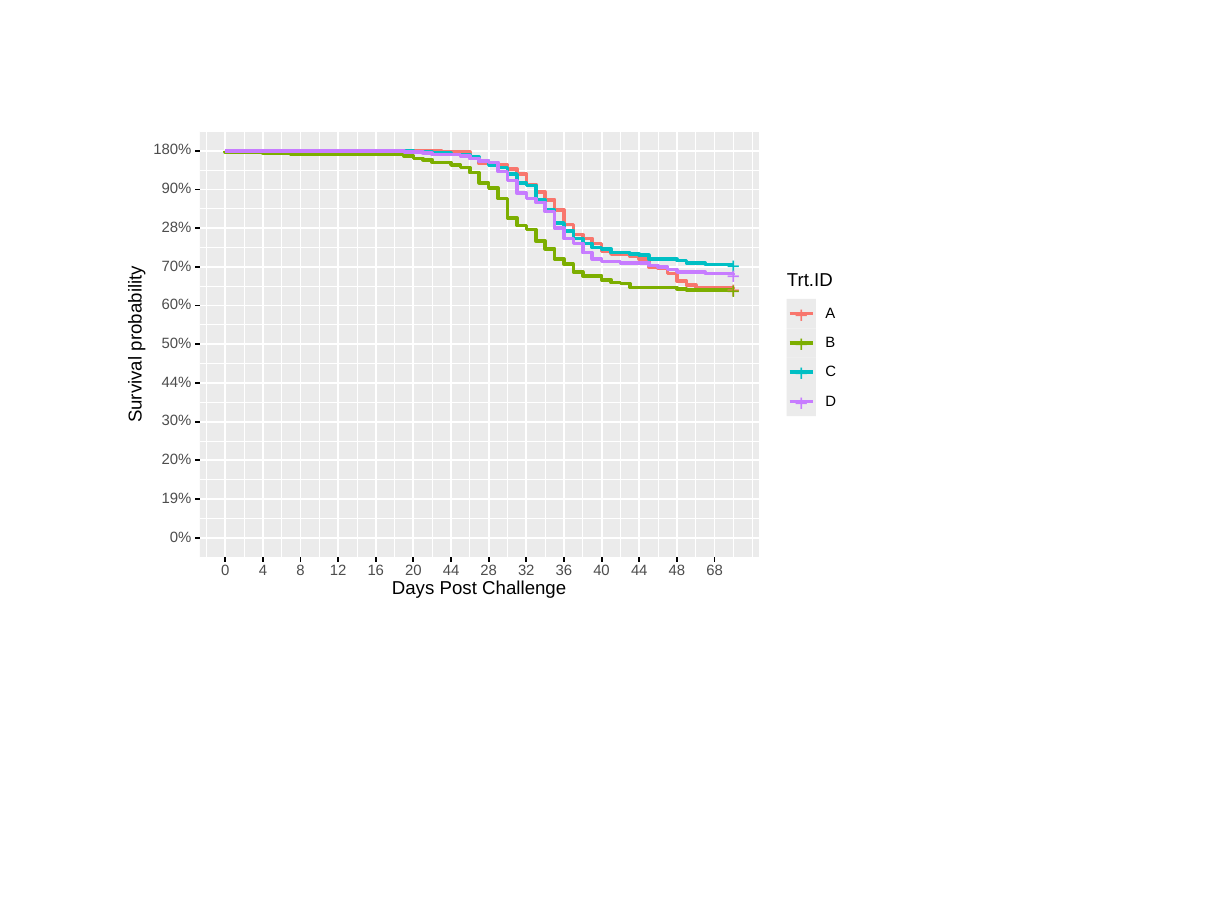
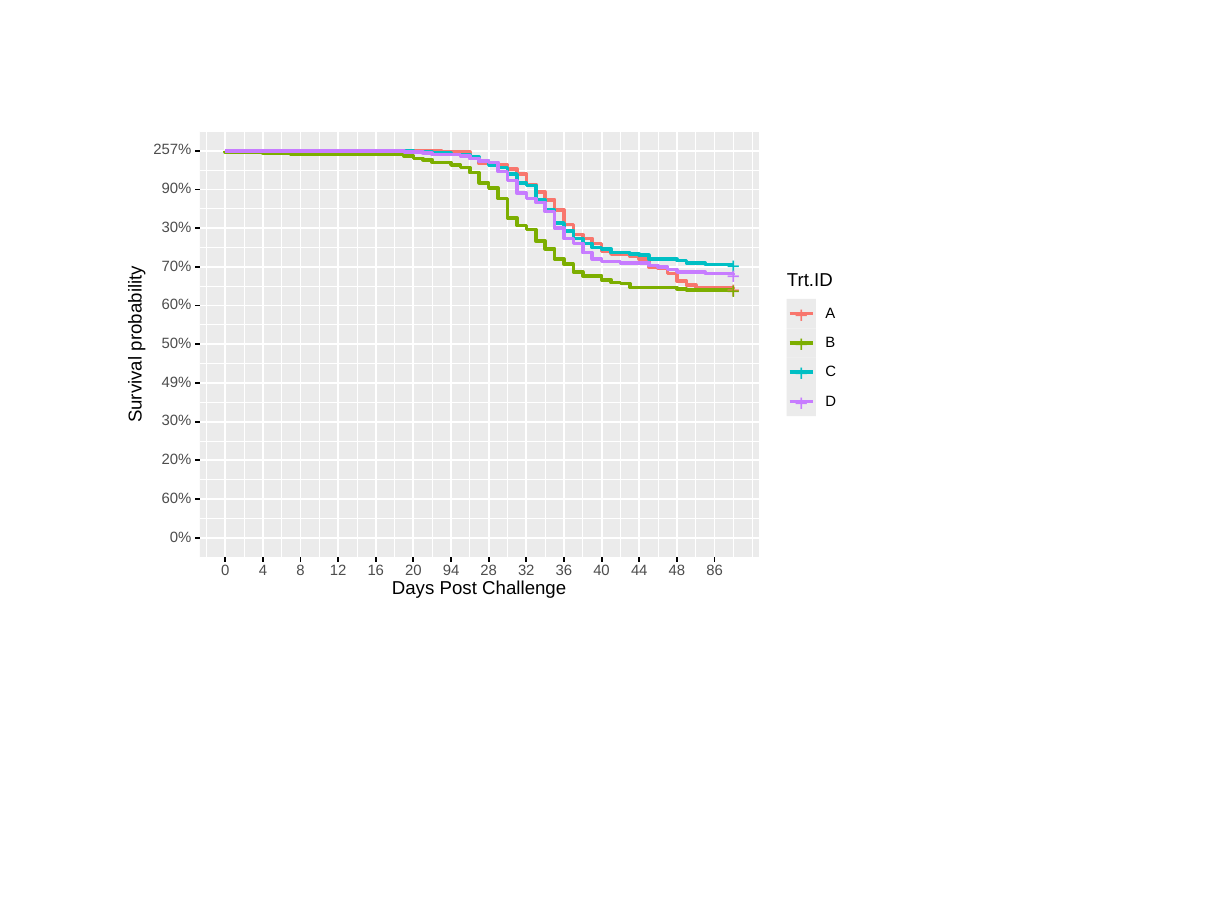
180%: 180% -> 257%
28% at (177, 227): 28% -> 30%
44%: 44% -> 49%
19% at (177, 498): 19% -> 60%
20 44: 44 -> 94
68: 68 -> 86
